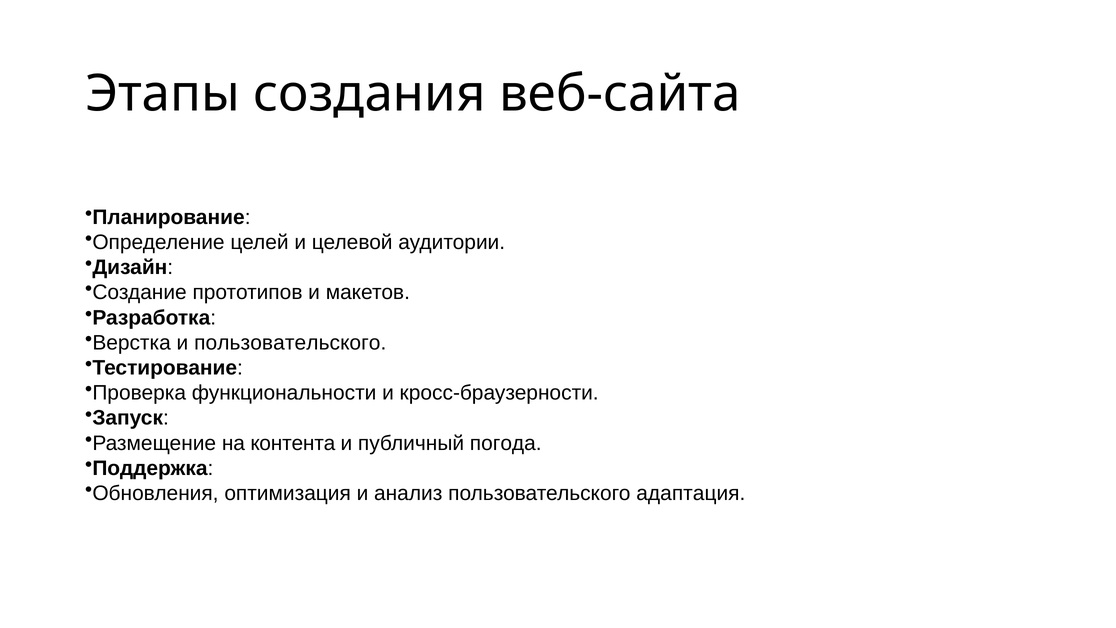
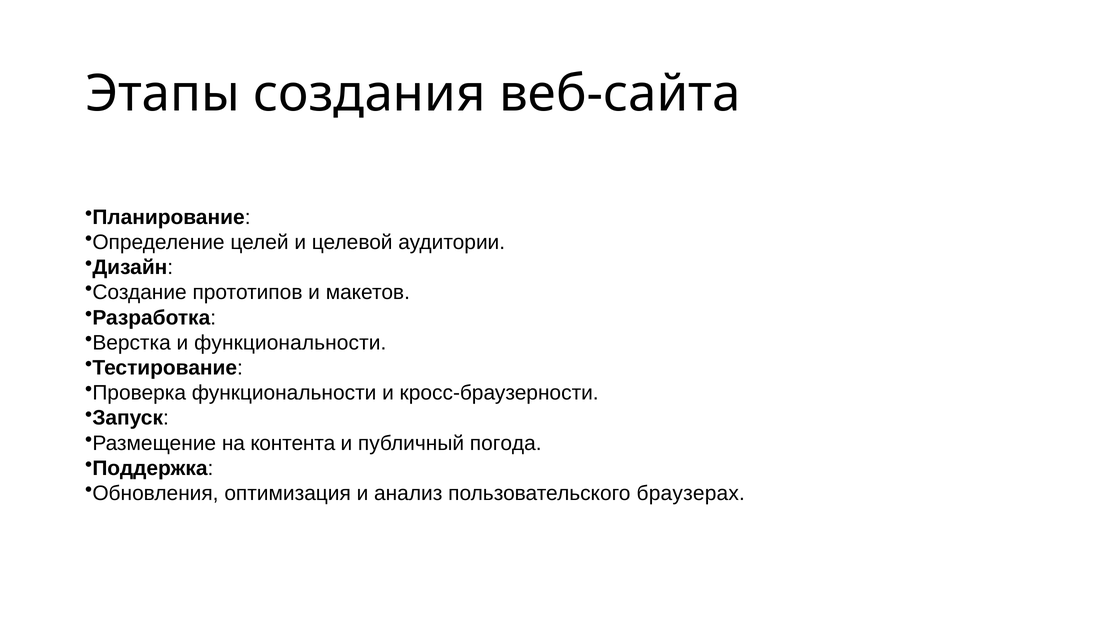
и пользовательского: пользовательского -> функциональности
адаптация: адаптация -> браузерах
